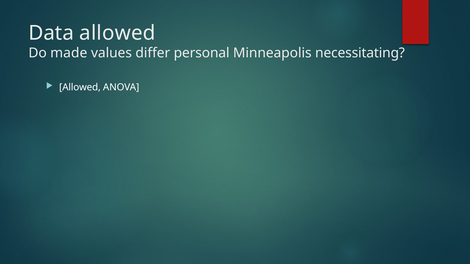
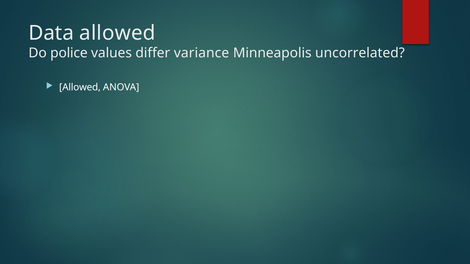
made: made -> police
personal: personal -> variance
necessitating: necessitating -> uncorrelated
